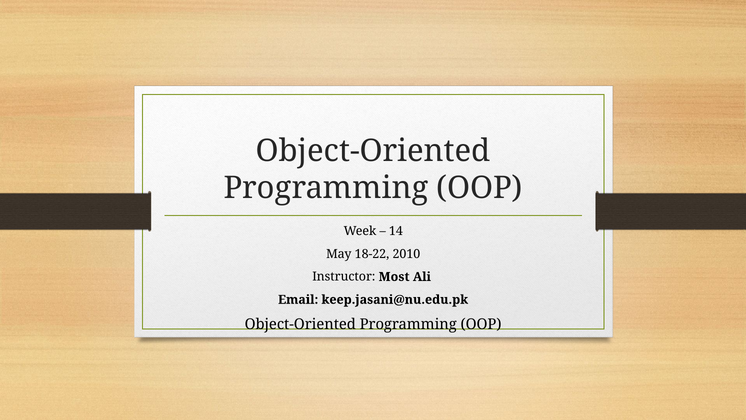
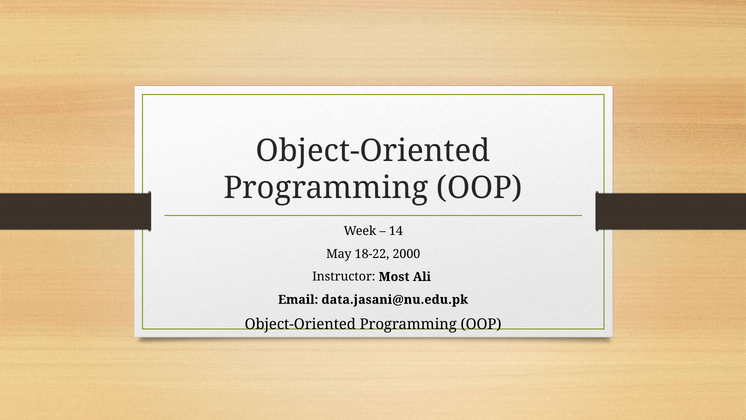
2010: 2010 -> 2000
keep.jasani@nu.edu.pk: keep.jasani@nu.edu.pk -> data.jasani@nu.edu.pk
